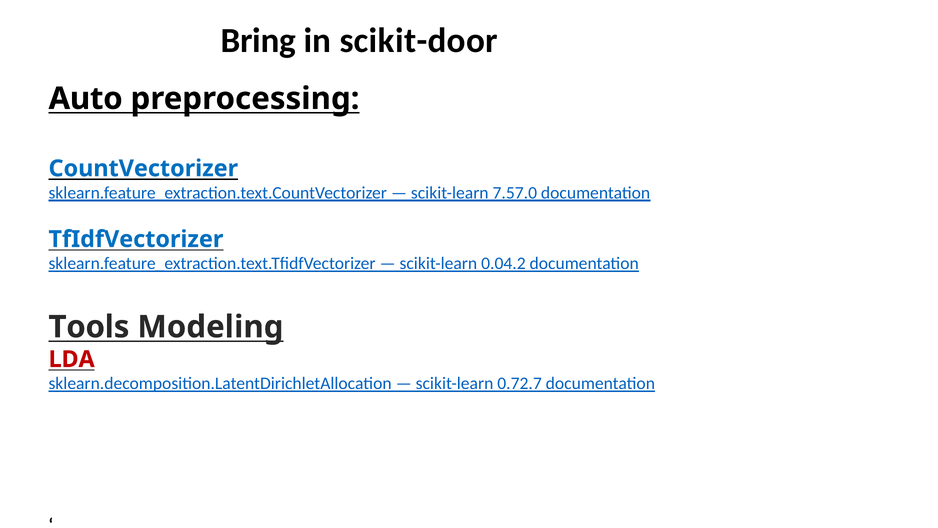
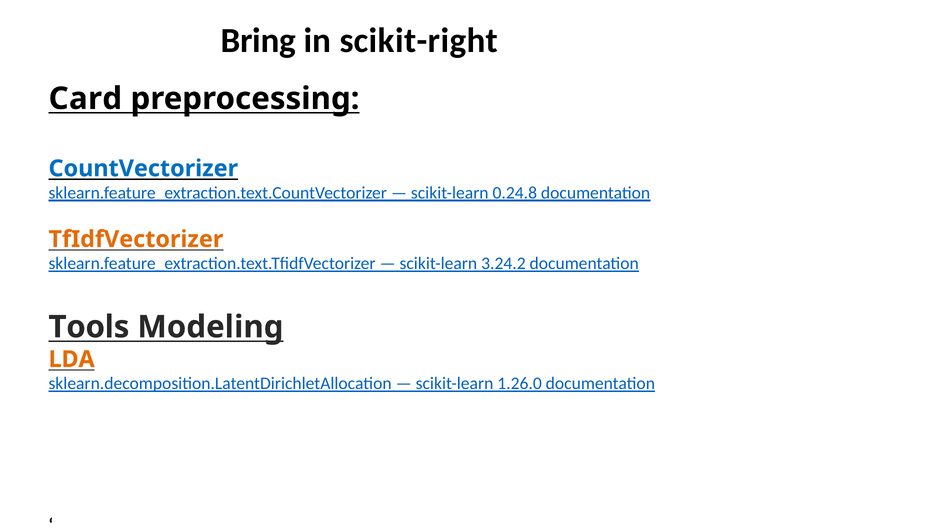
scikit-door: scikit-door -> scikit-right
Auto: Auto -> Card
7.57.0: 7.57.0 -> 0.24.8
TfIdfVectorizer colour: blue -> orange
0.04.2: 0.04.2 -> 3.24.2
LDA colour: red -> orange
0.72.7: 0.72.7 -> 1.26.0
